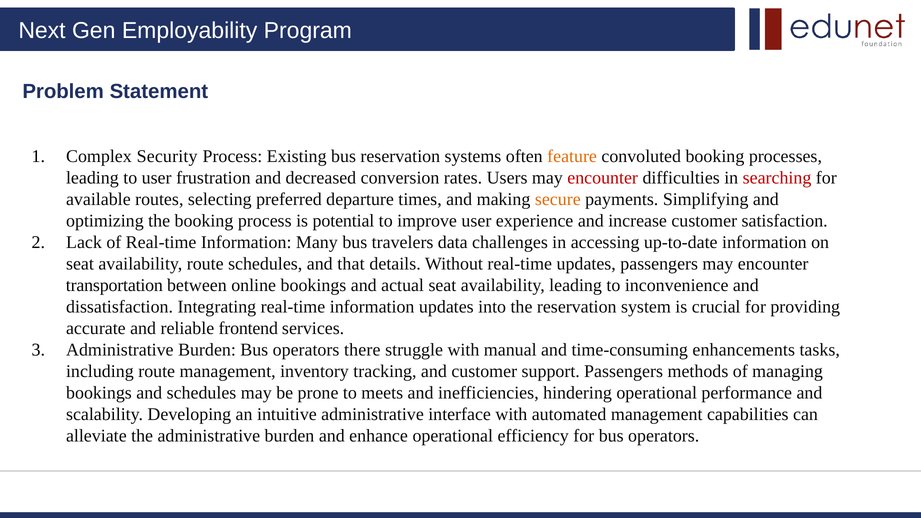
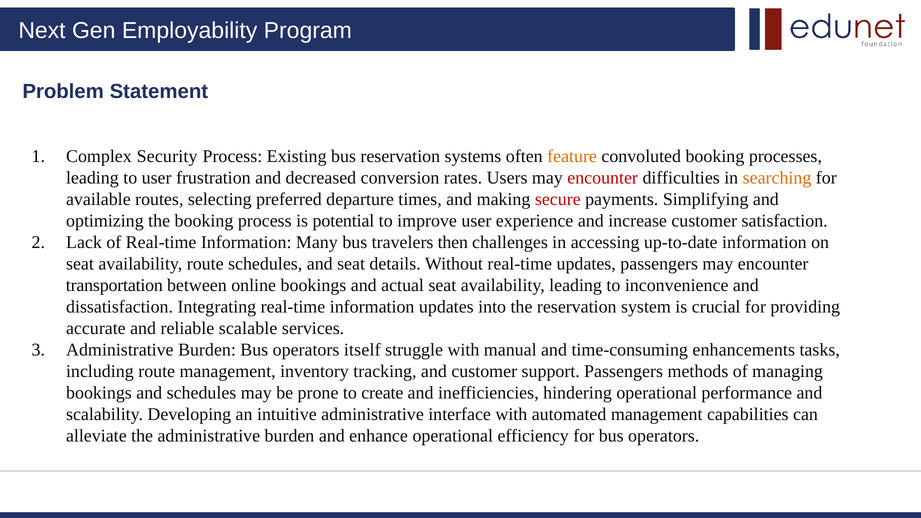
searching colour: red -> orange
secure colour: orange -> red
data: data -> then
and that: that -> seat
frontend: frontend -> scalable
there: there -> itself
meets: meets -> create
